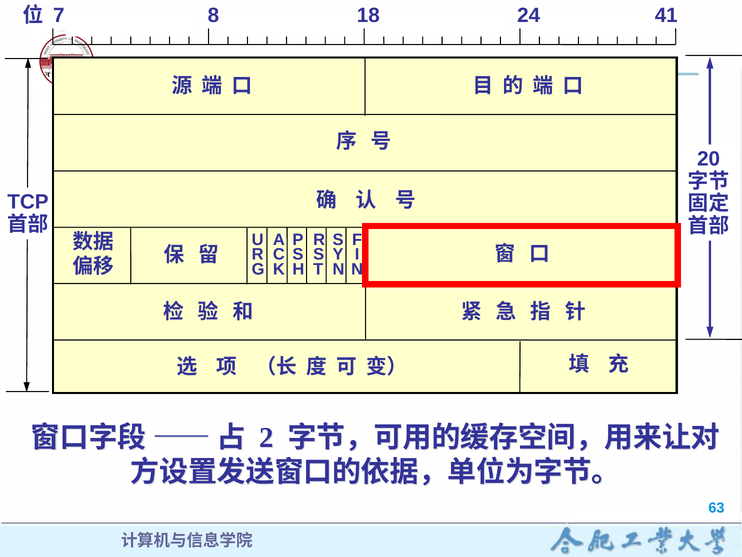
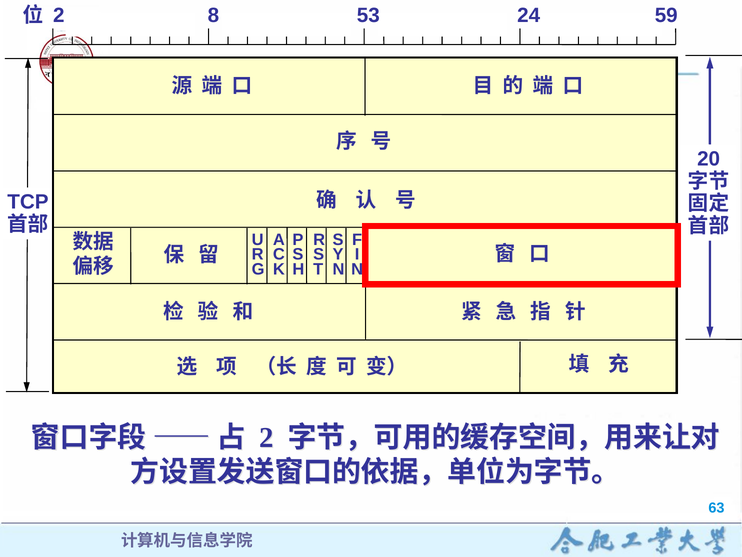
7 at (59, 15): 7 -> 2
18: 18 -> 53
41: 41 -> 59
